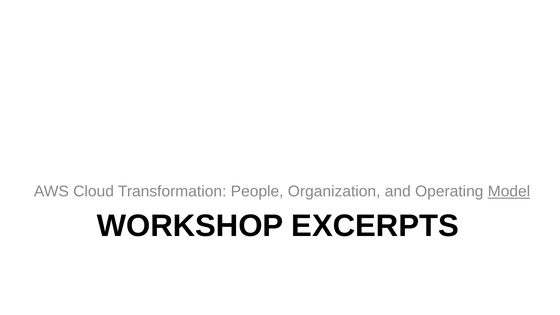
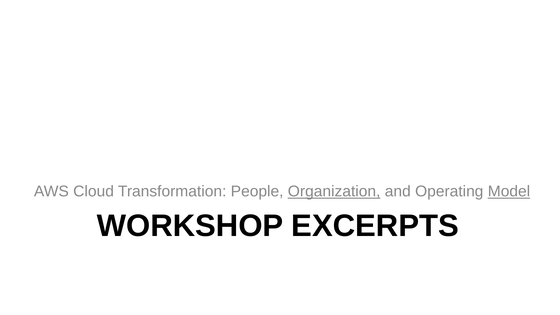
Organization underline: none -> present
